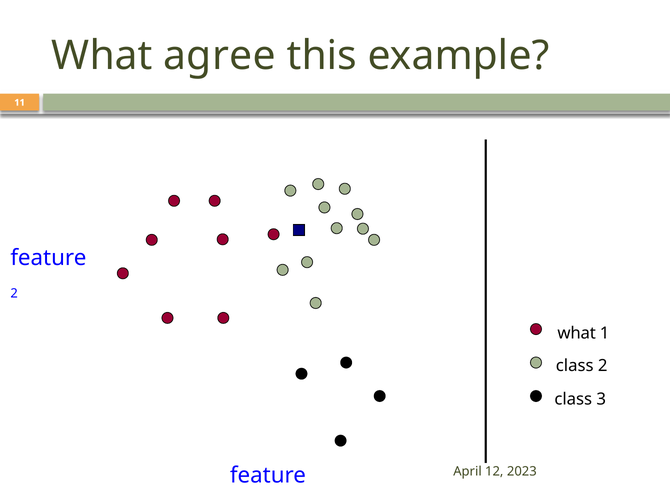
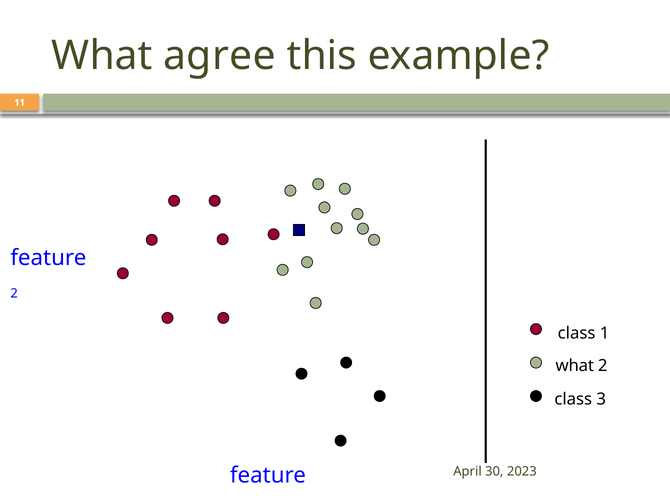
what at (577, 334): what -> class
class at (575, 366): class -> what
12: 12 -> 30
